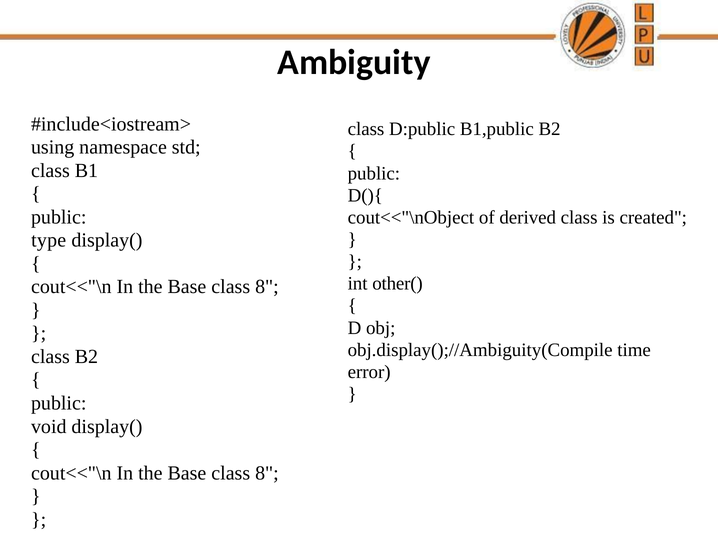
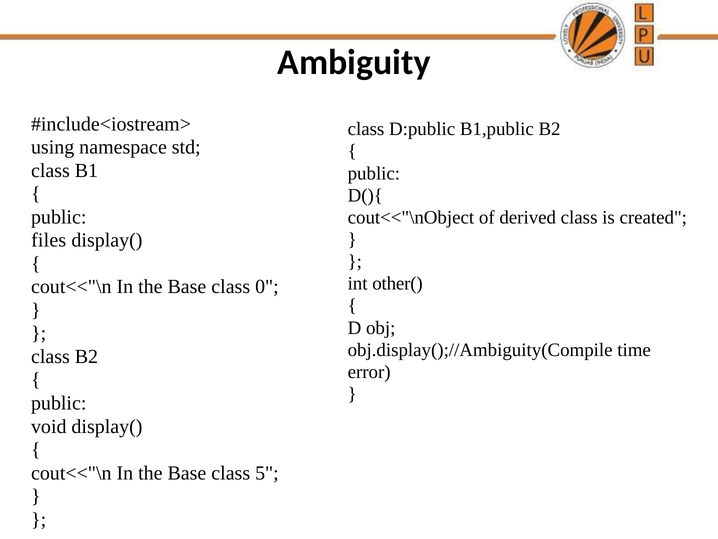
type: type -> files
8 at (267, 287): 8 -> 0
8 at (267, 472): 8 -> 5
